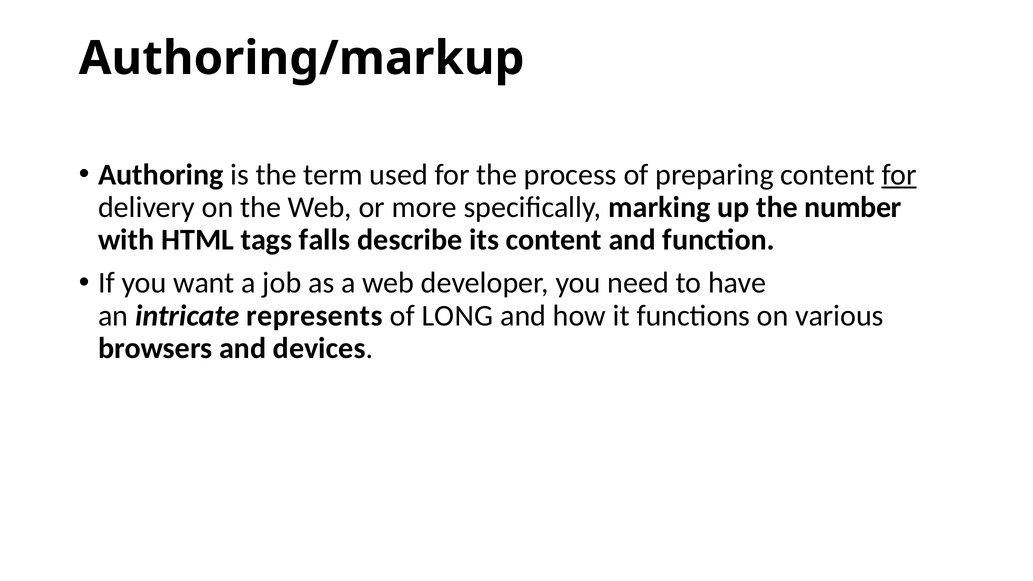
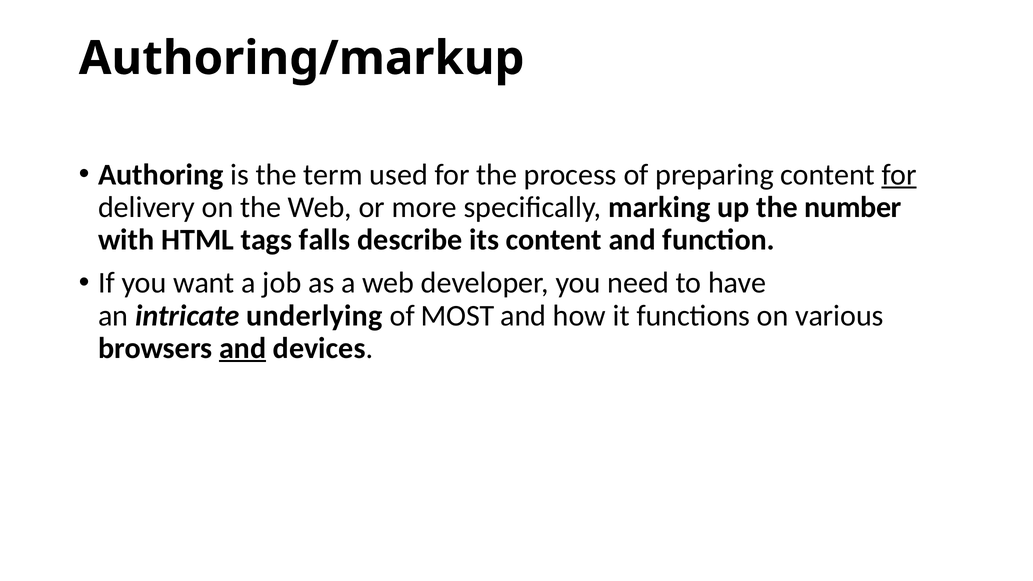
represents: represents -> underlying
LONG: LONG -> MOST
and at (243, 348) underline: none -> present
